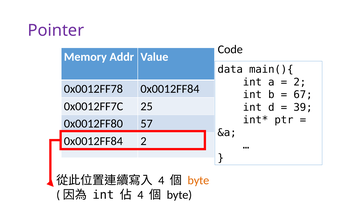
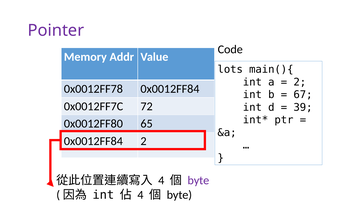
data: data -> lots
25: 25 -> 72
57: 57 -> 65
byte at (198, 181) colour: orange -> purple
